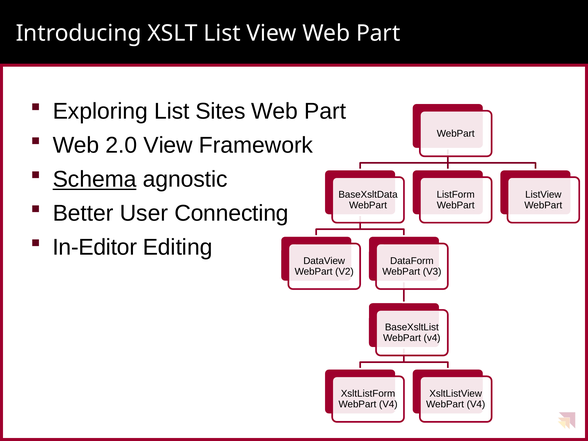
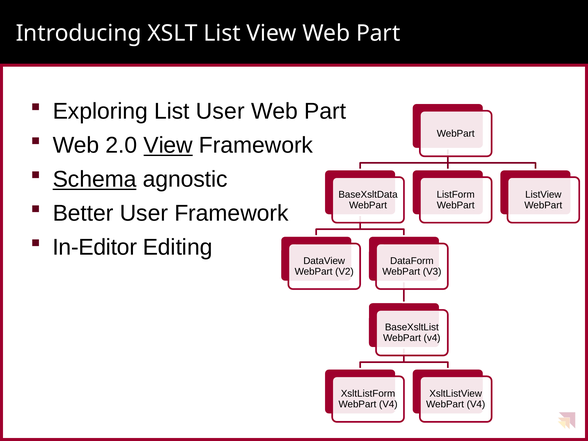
List Sites: Sites -> User
View at (168, 145) underline: none -> present
User Connecting: Connecting -> Framework
